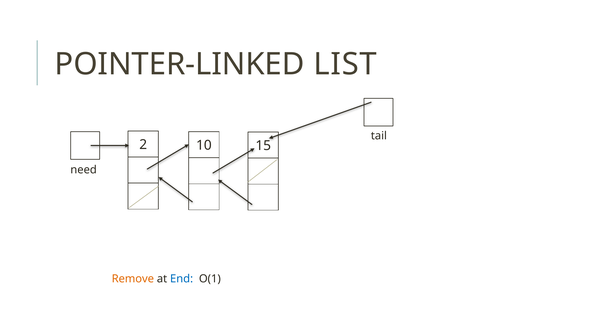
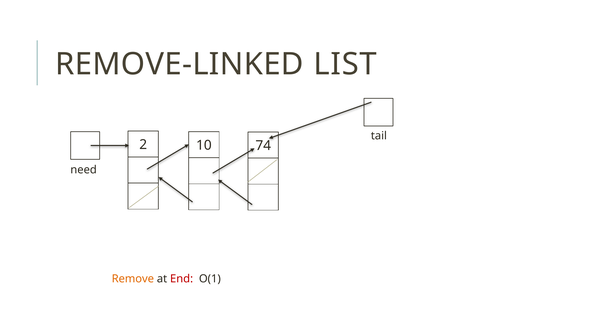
POINTER-LINKED: POINTER-LINKED -> REMOVE-LINKED
15: 15 -> 74
End colour: blue -> red
